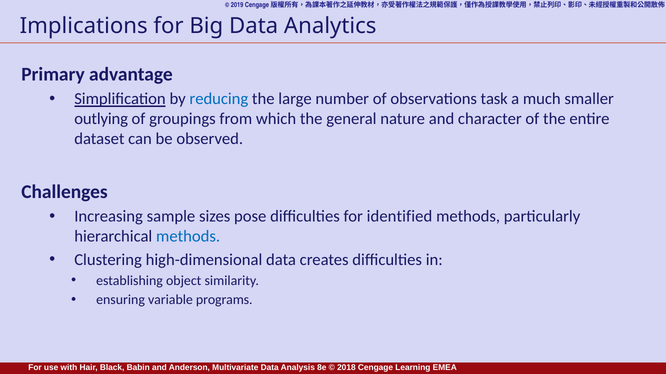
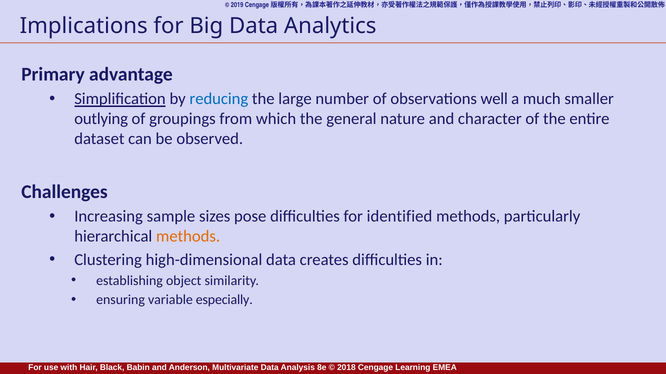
task: task -> well
methods at (188, 237) colour: blue -> orange
programs: programs -> especially
